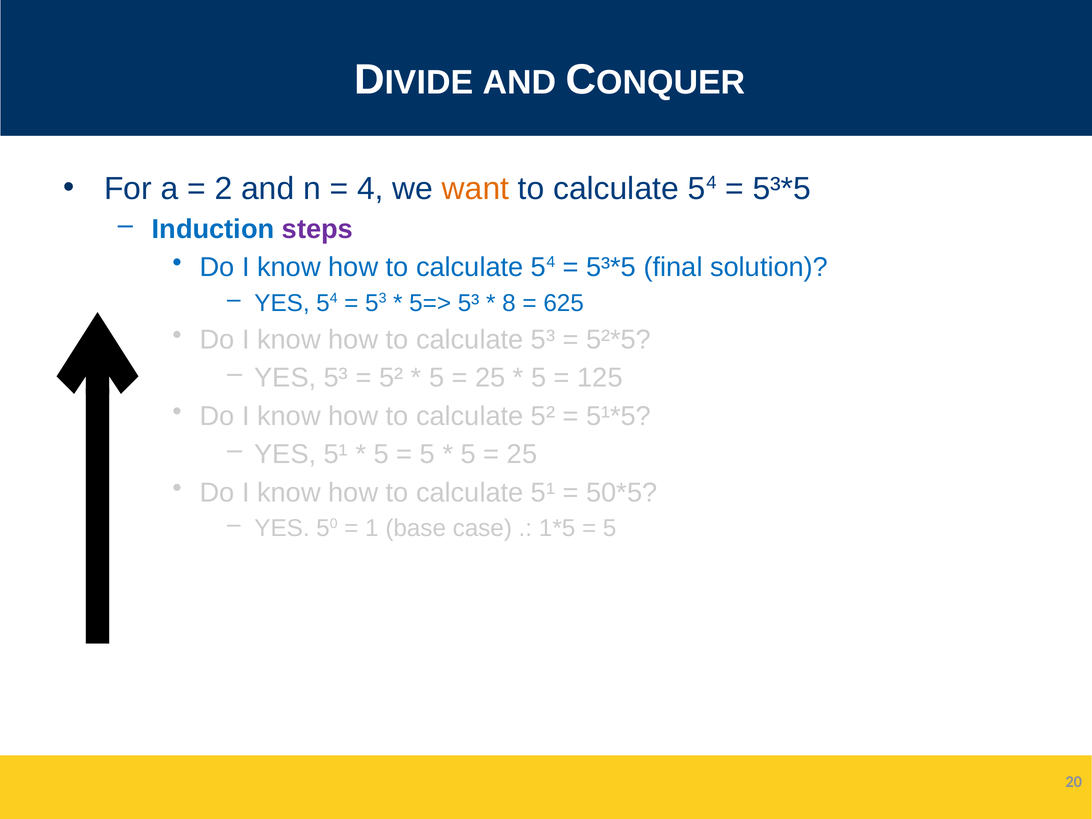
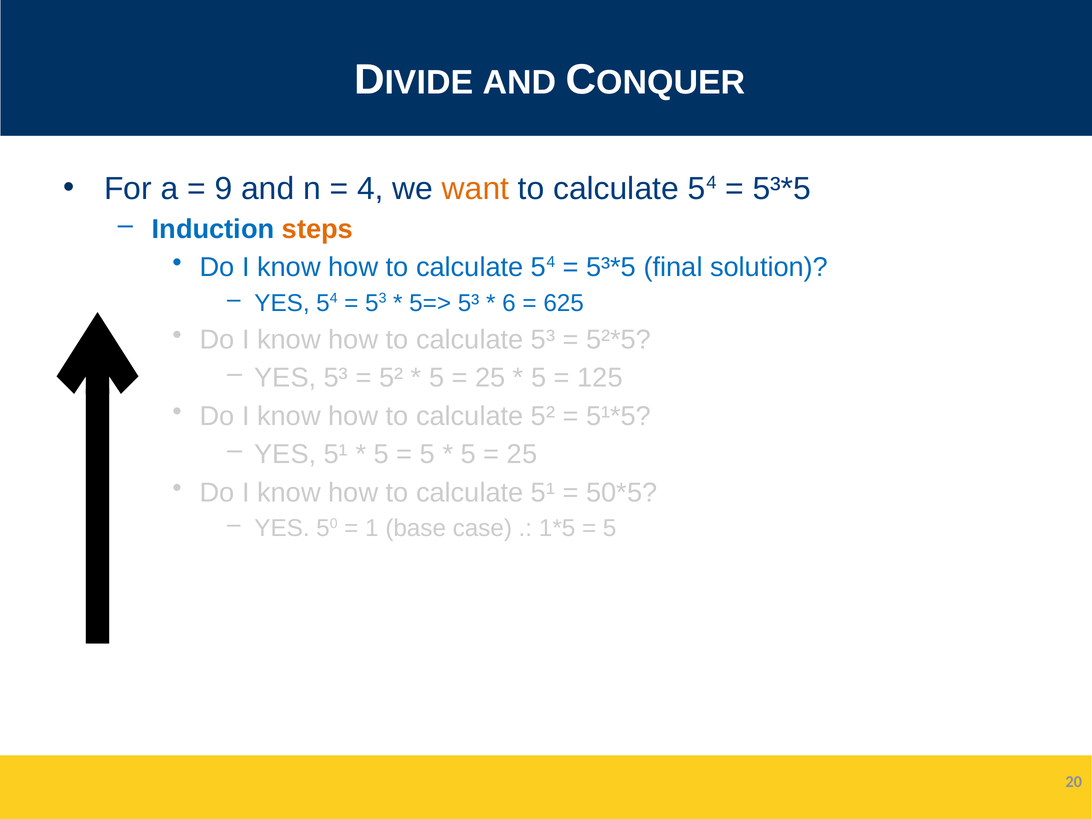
2: 2 -> 9
steps colour: purple -> orange
8: 8 -> 6
